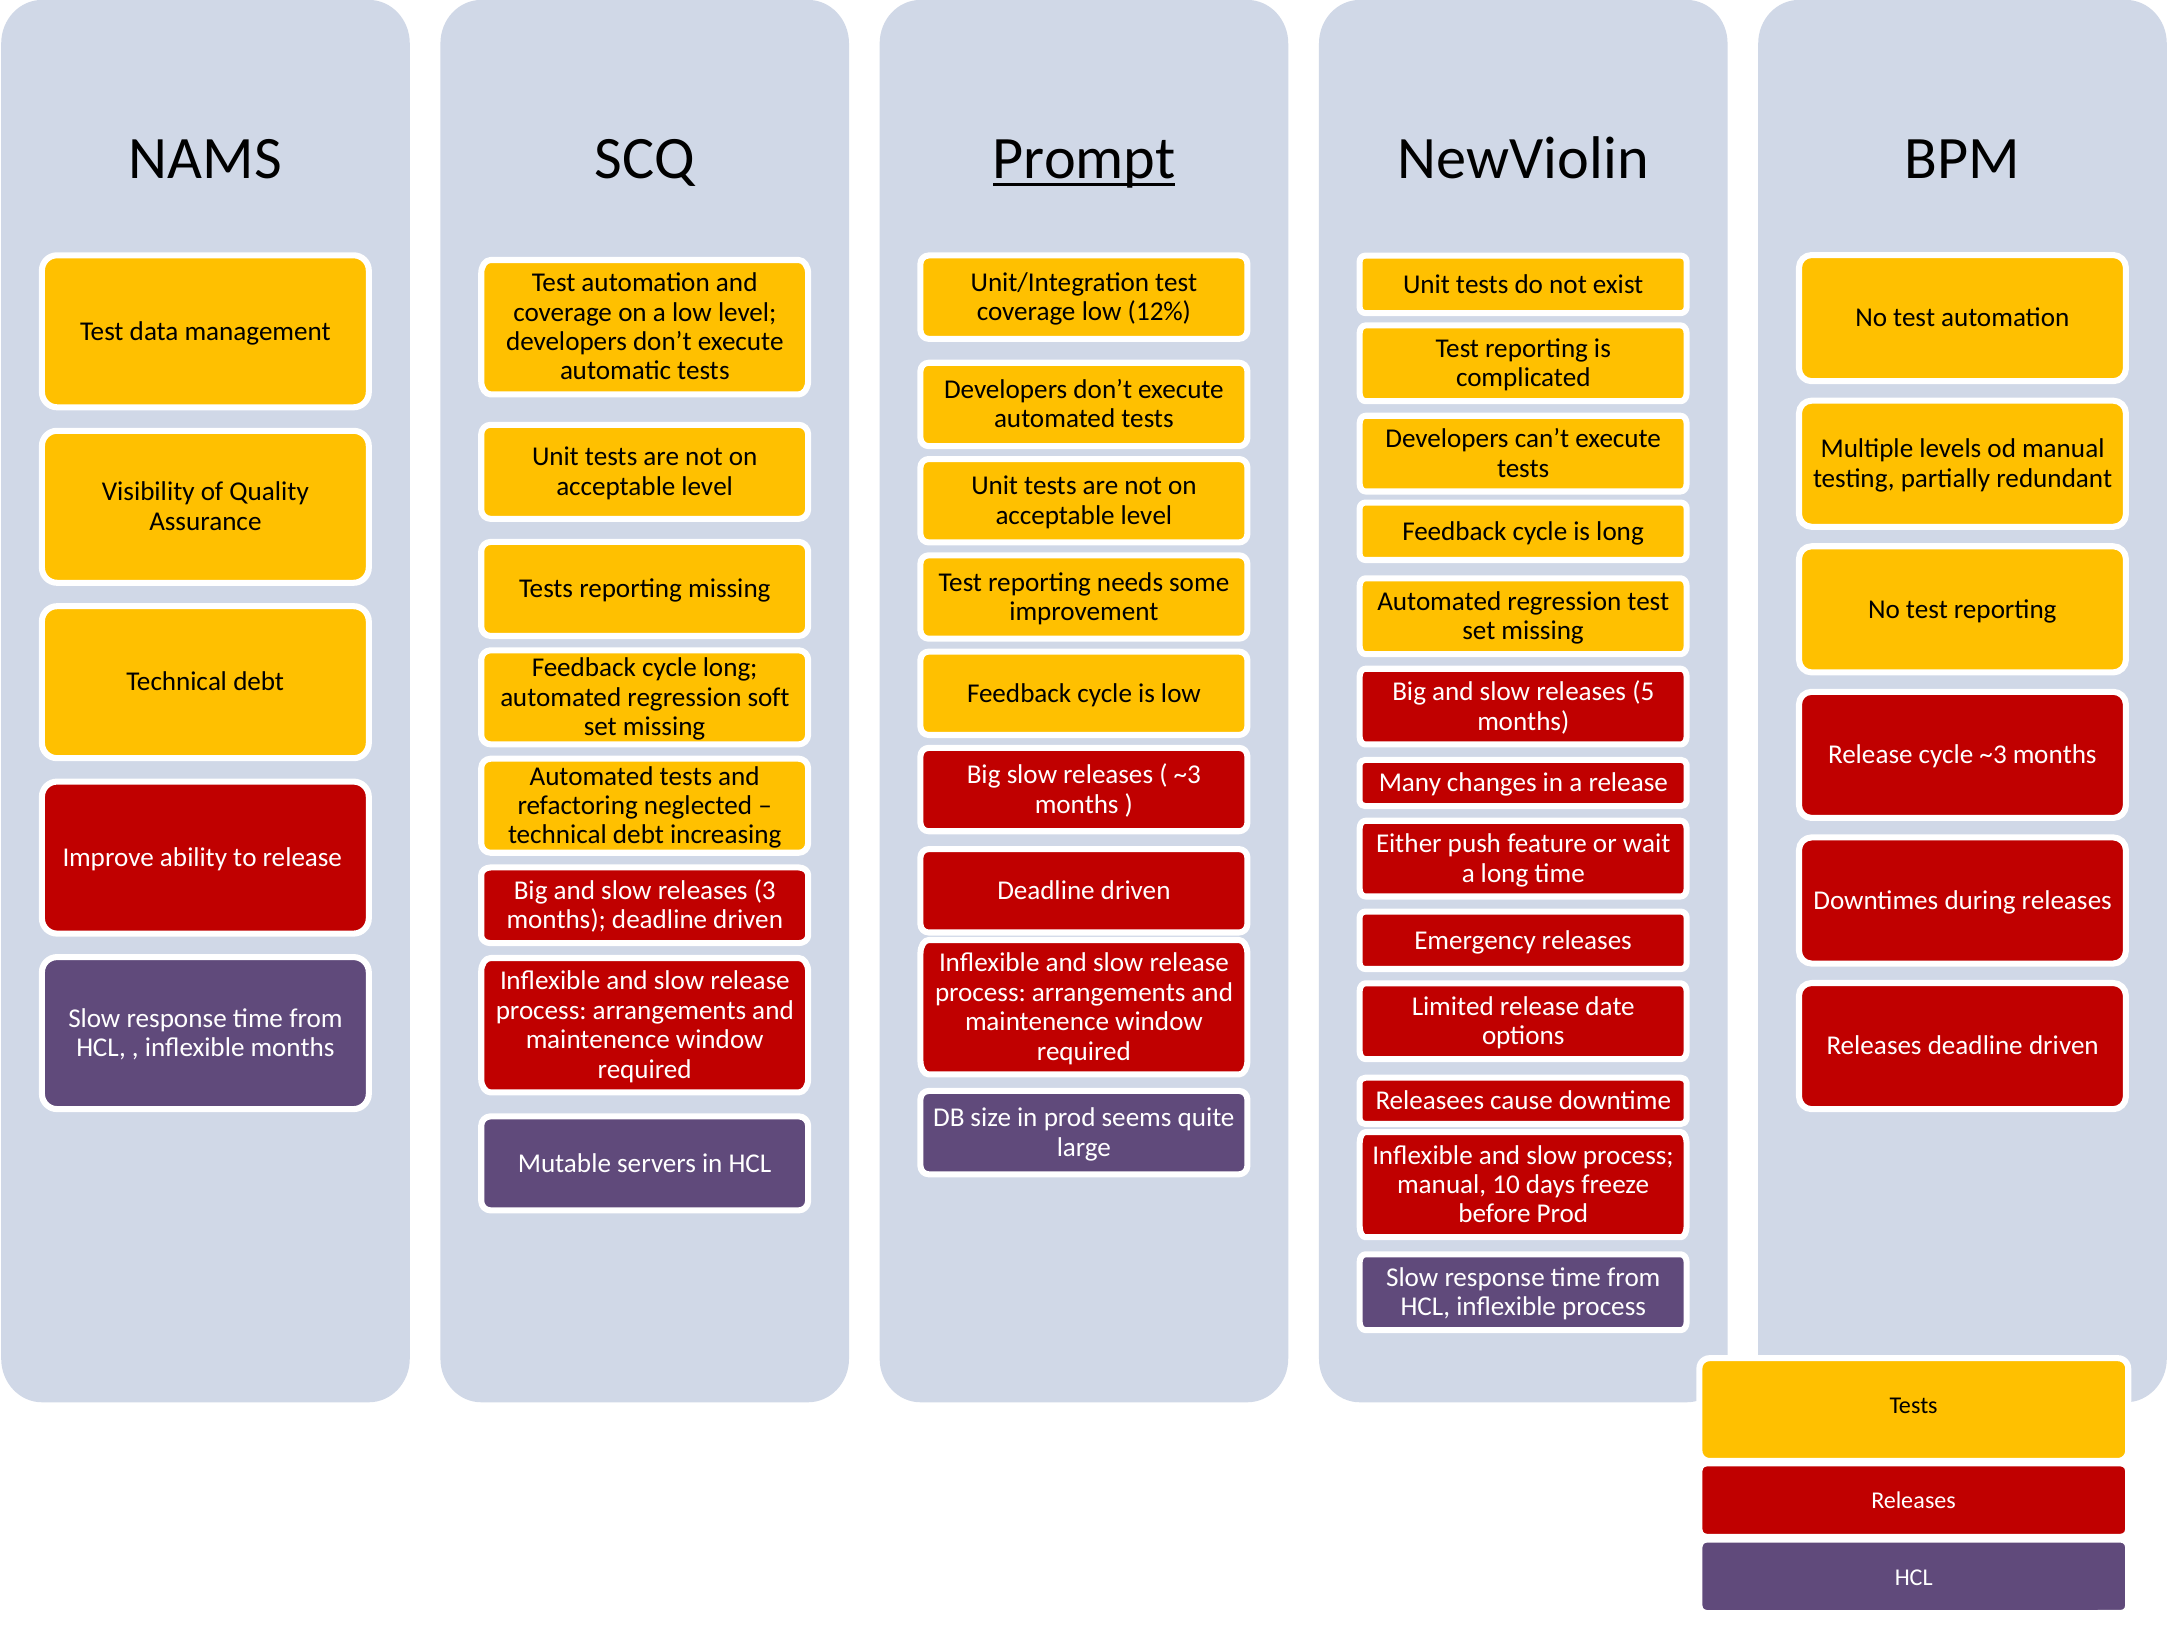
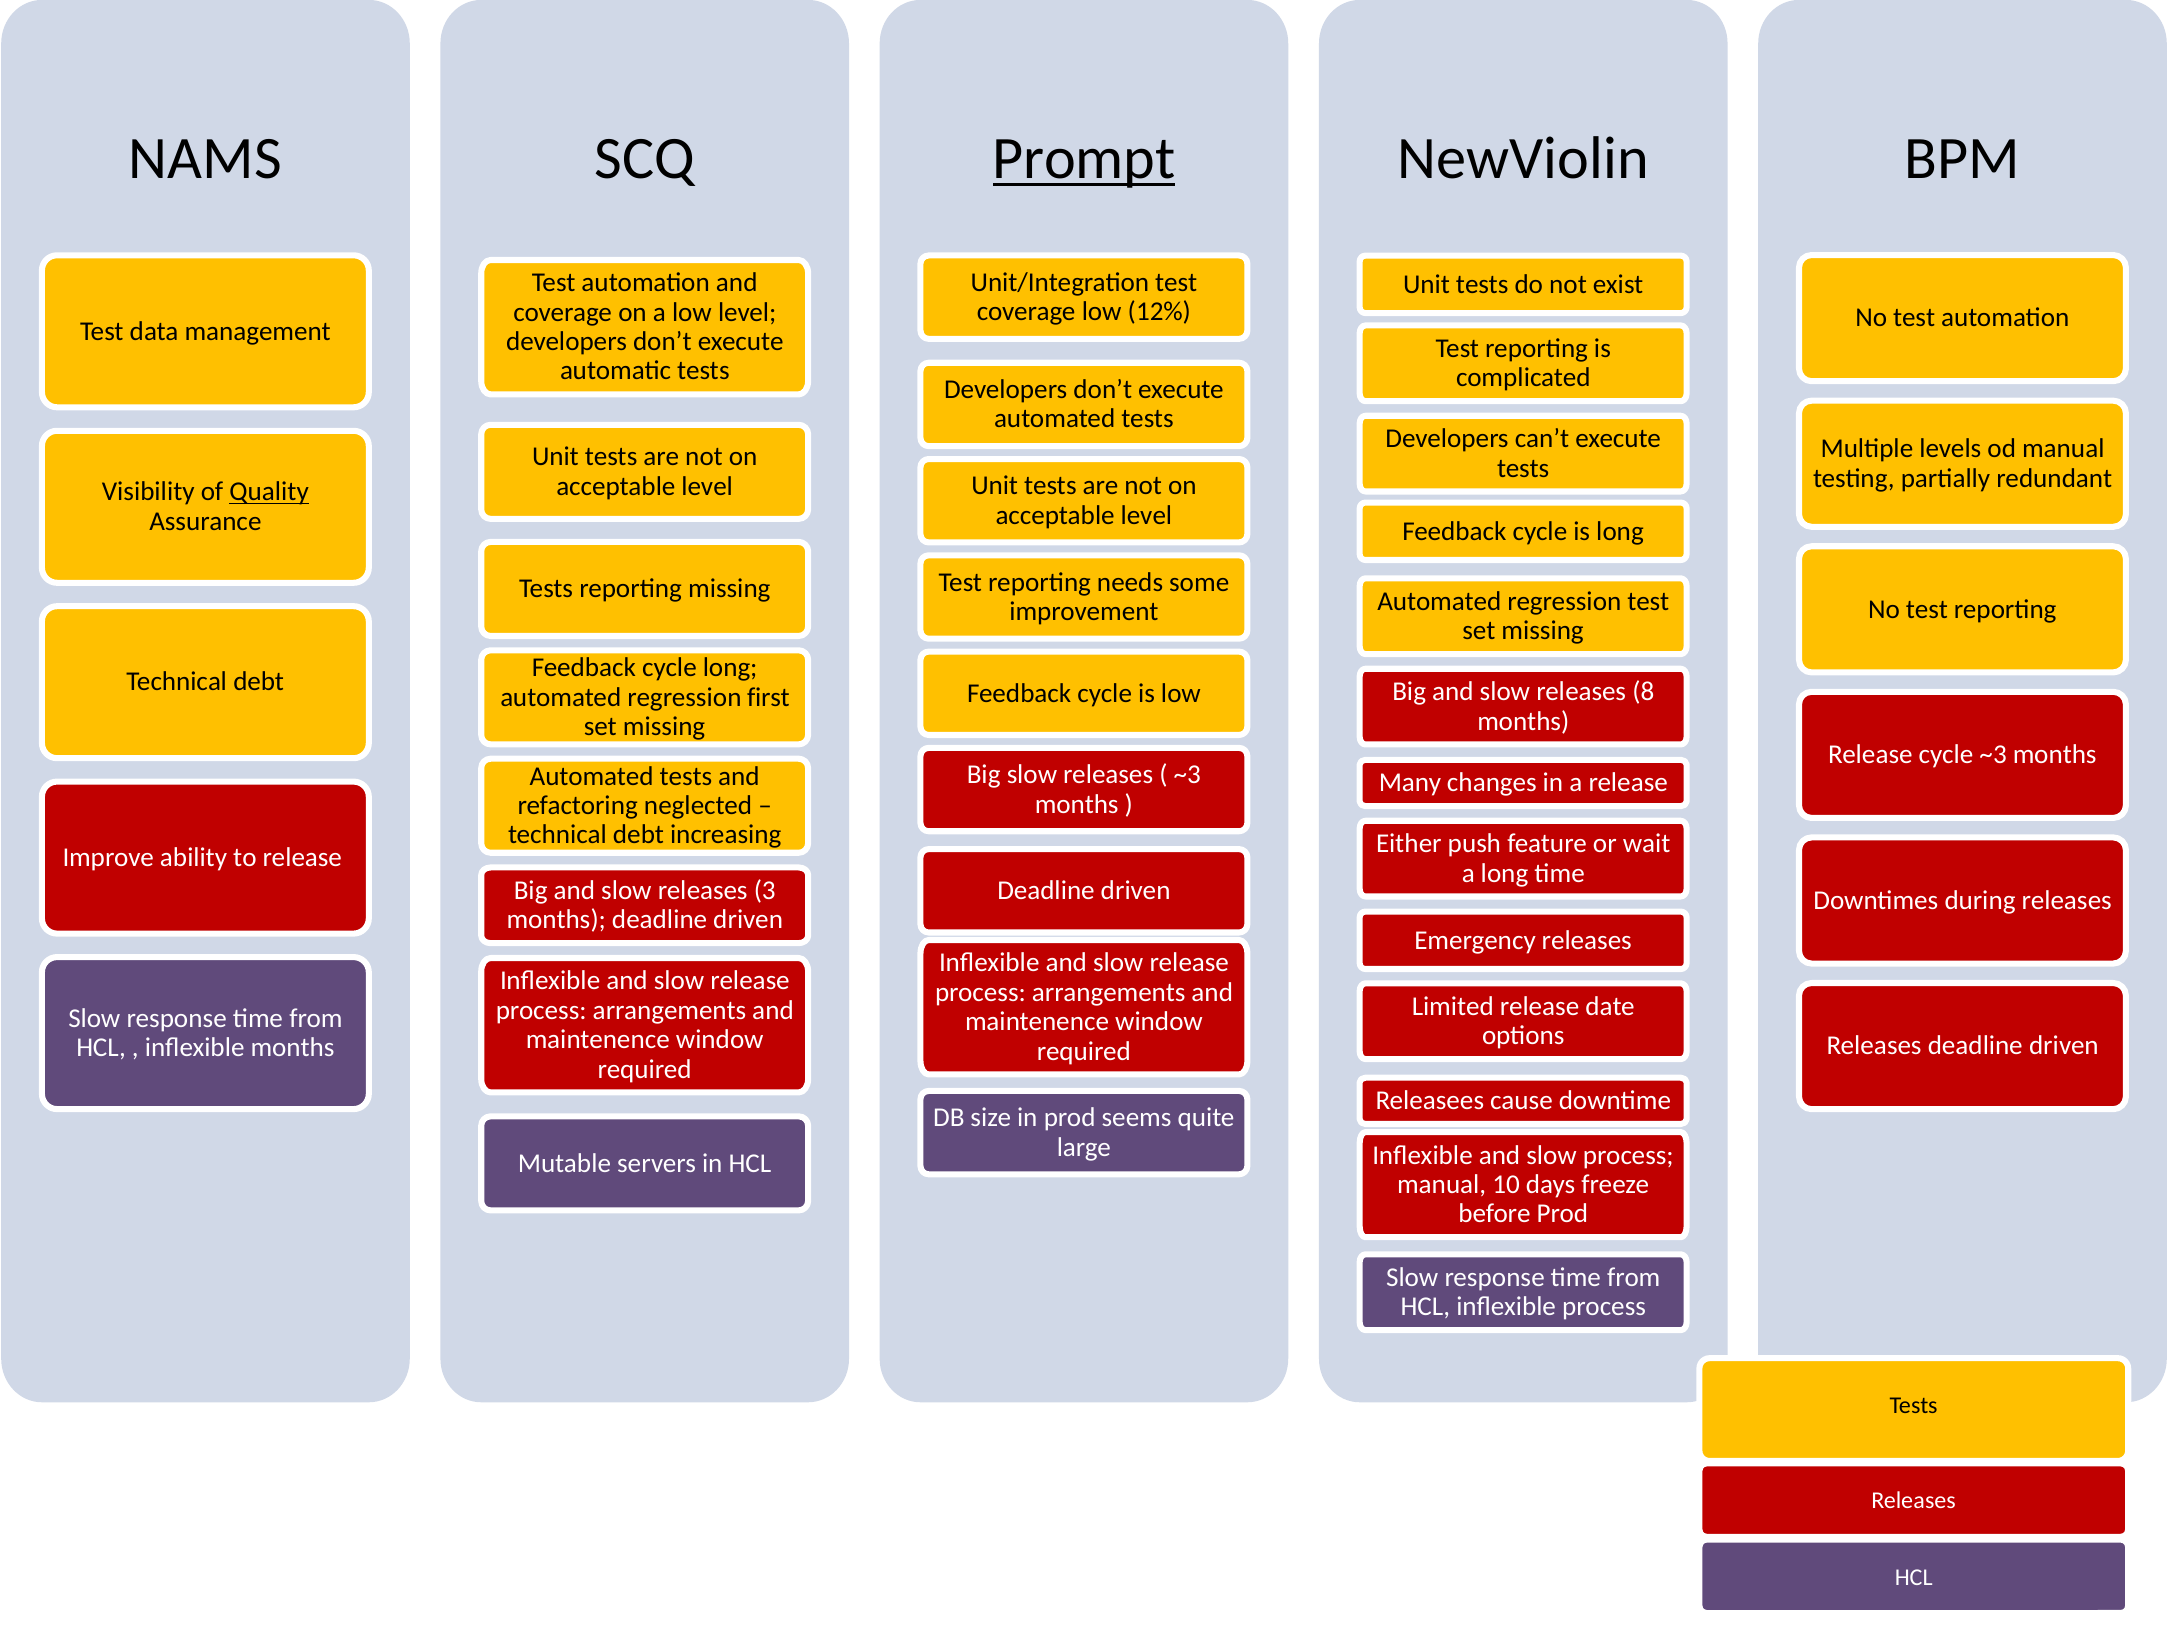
Quality underline: none -> present
5: 5 -> 8
soft: soft -> first
